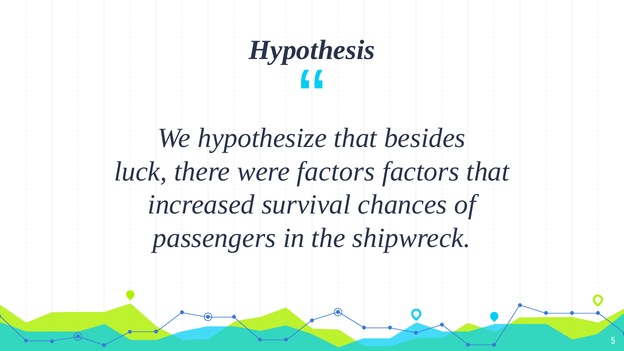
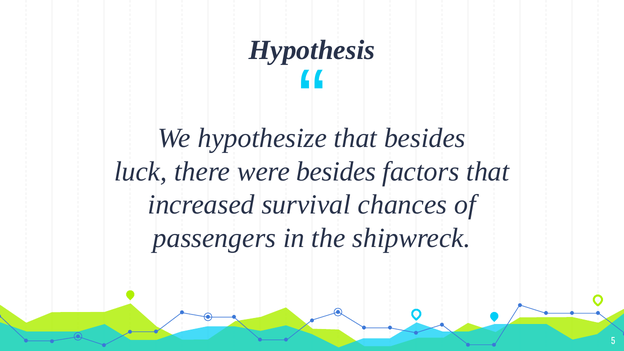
were factors: factors -> besides
